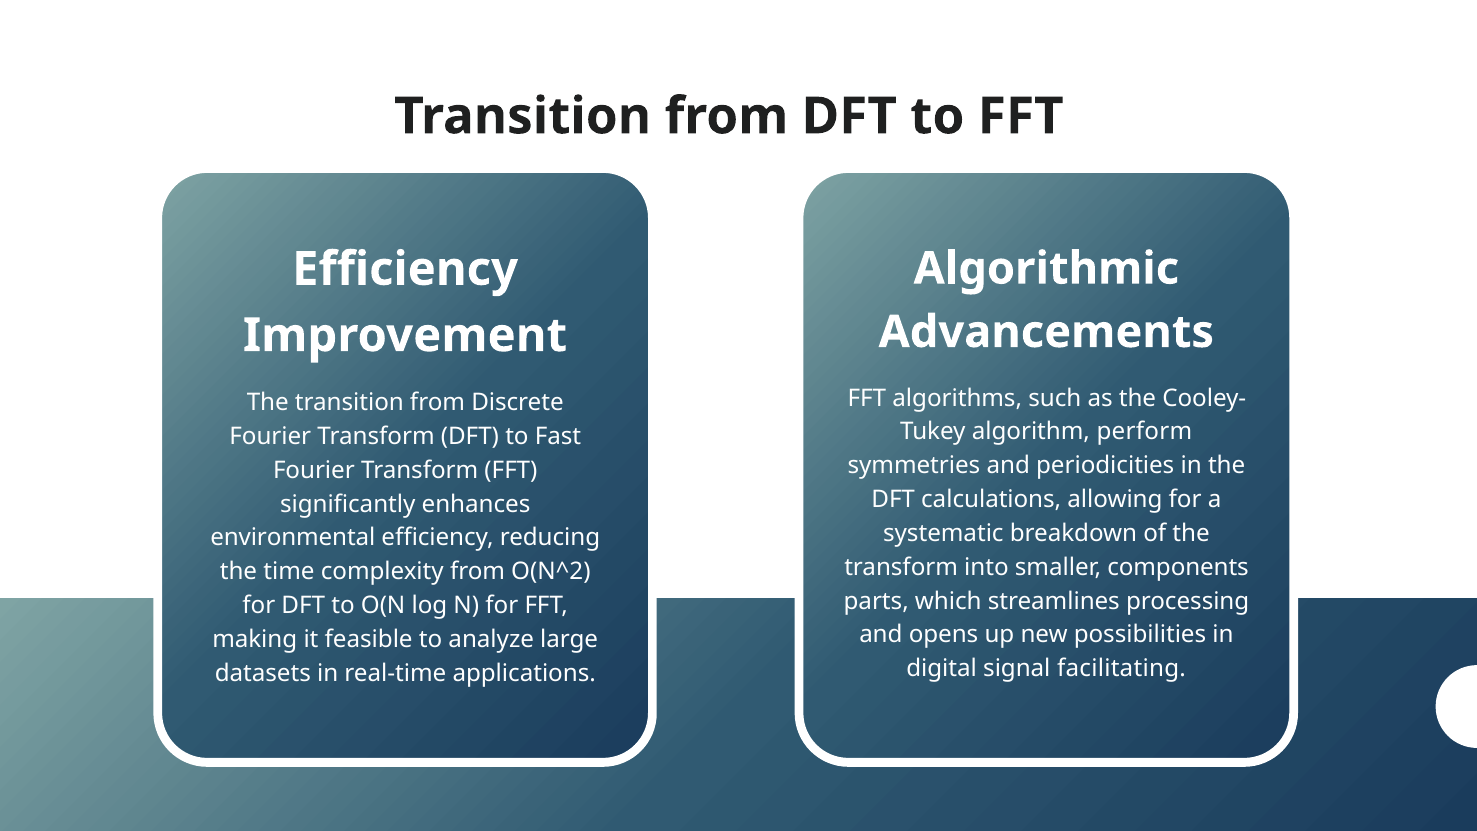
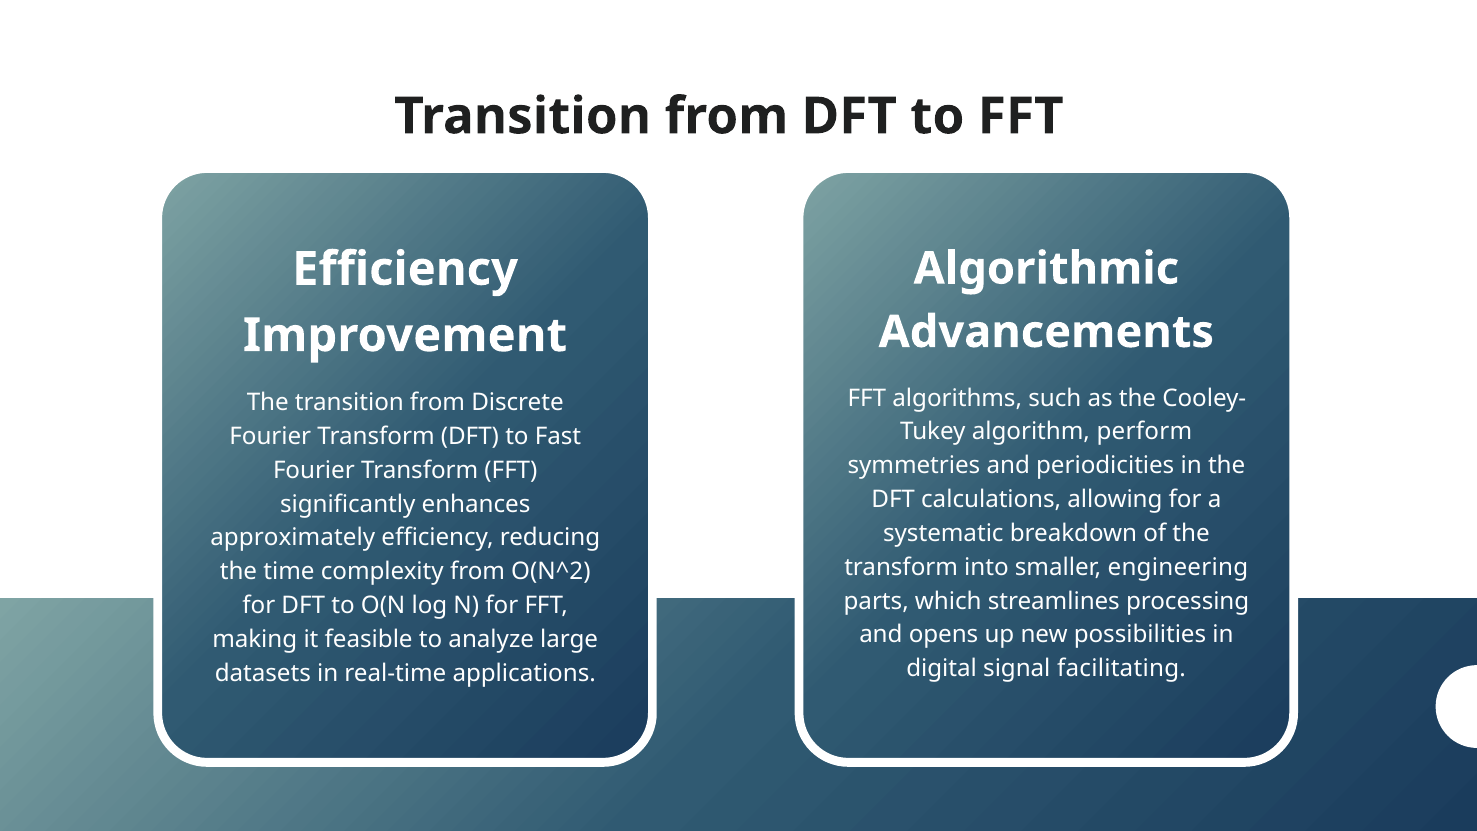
environmental: environmental -> approximately
components: components -> engineering
